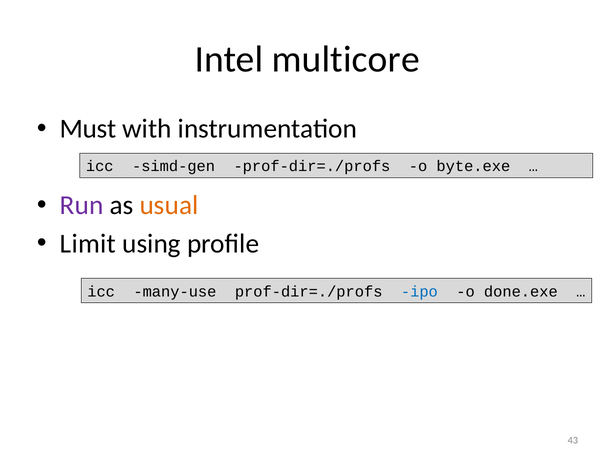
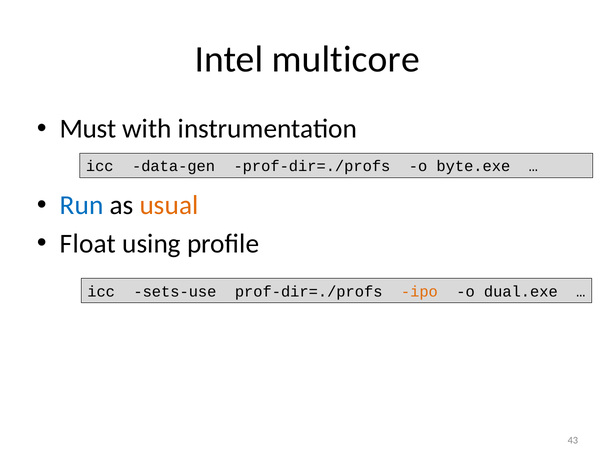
simd-gen: simd-gen -> data-gen
Run colour: purple -> blue
Limit: Limit -> Float
many-use: many-use -> sets-use
ipo colour: blue -> orange
done.exe: done.exe -> dual.exe
